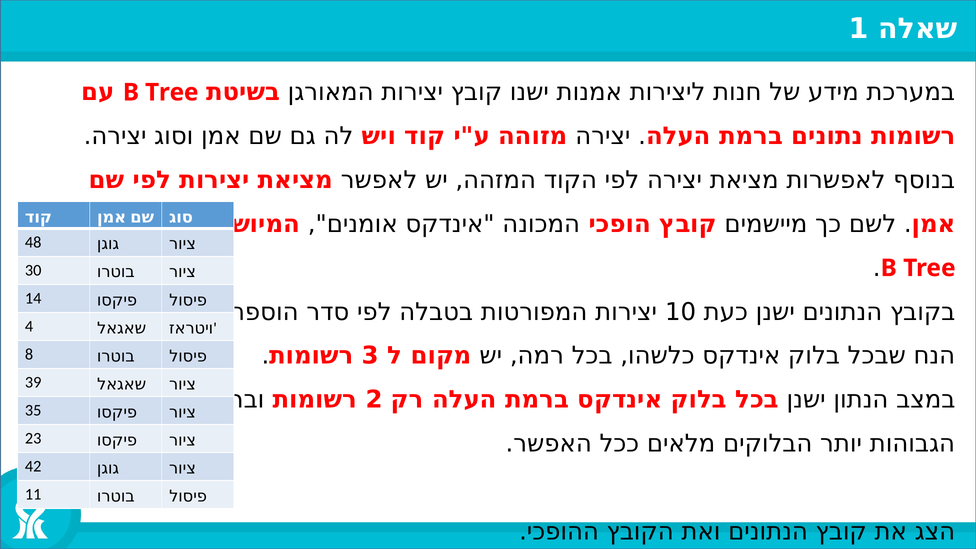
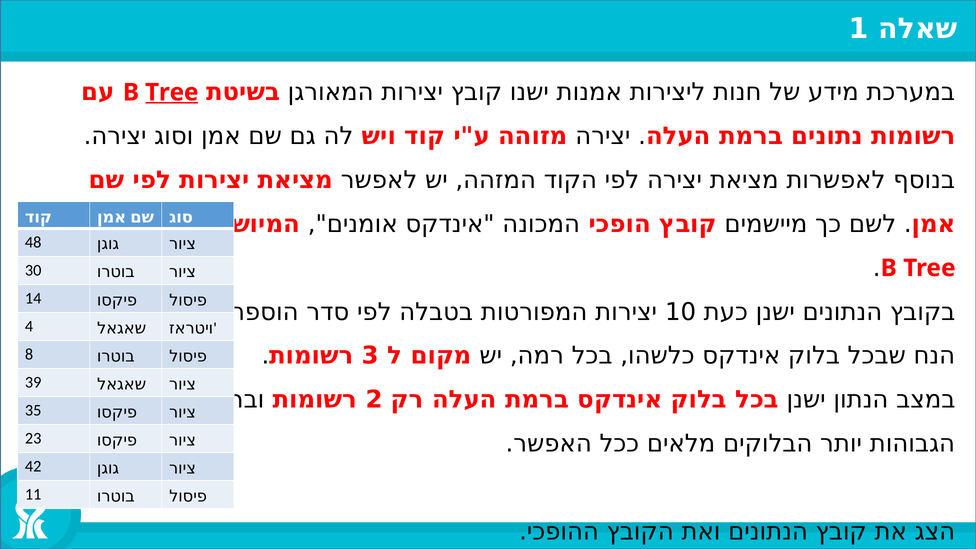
Tree at (172, 92) underline: none -> present
